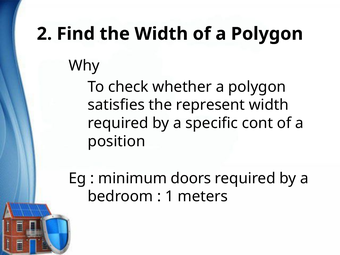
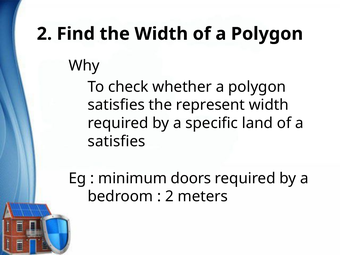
cont: cont -> land
position at (117, 141): position -> satisfies
1 at (169, 196): 1 -> 2
